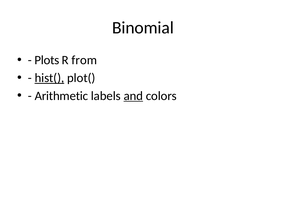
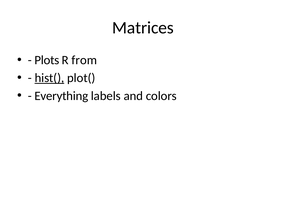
Binomial: Binomial -> Matrices
Arithmetic: Arithmetic -> Everything
and underline: present -> none
